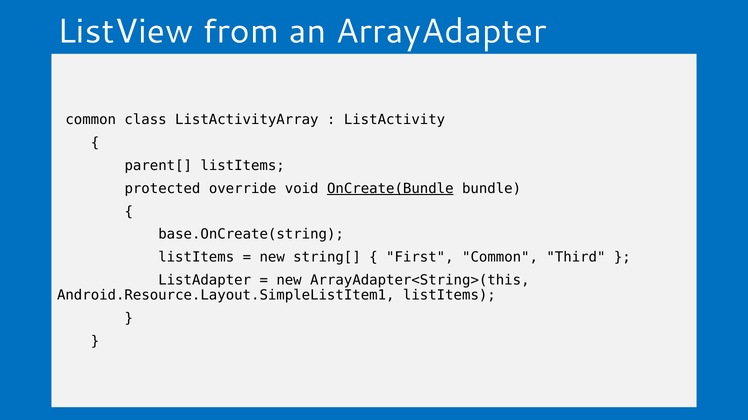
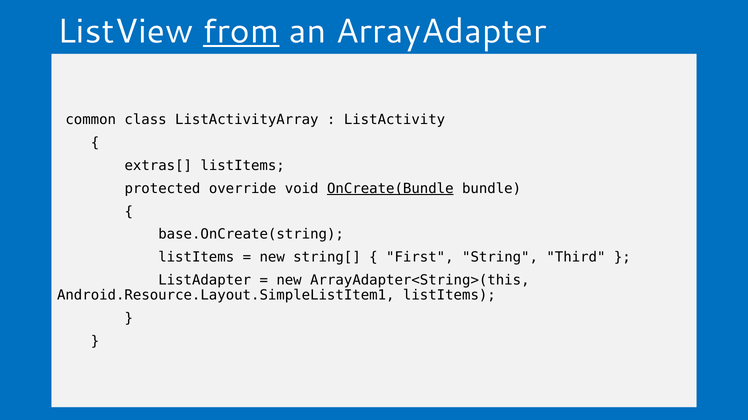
from underline: none -> present
parent[: parent[ -> extras[
First Common: Common -> String
